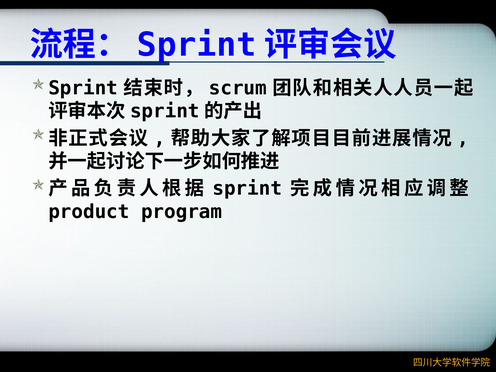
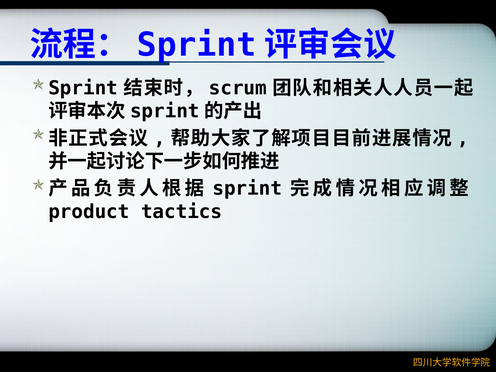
program: program -> tactics
